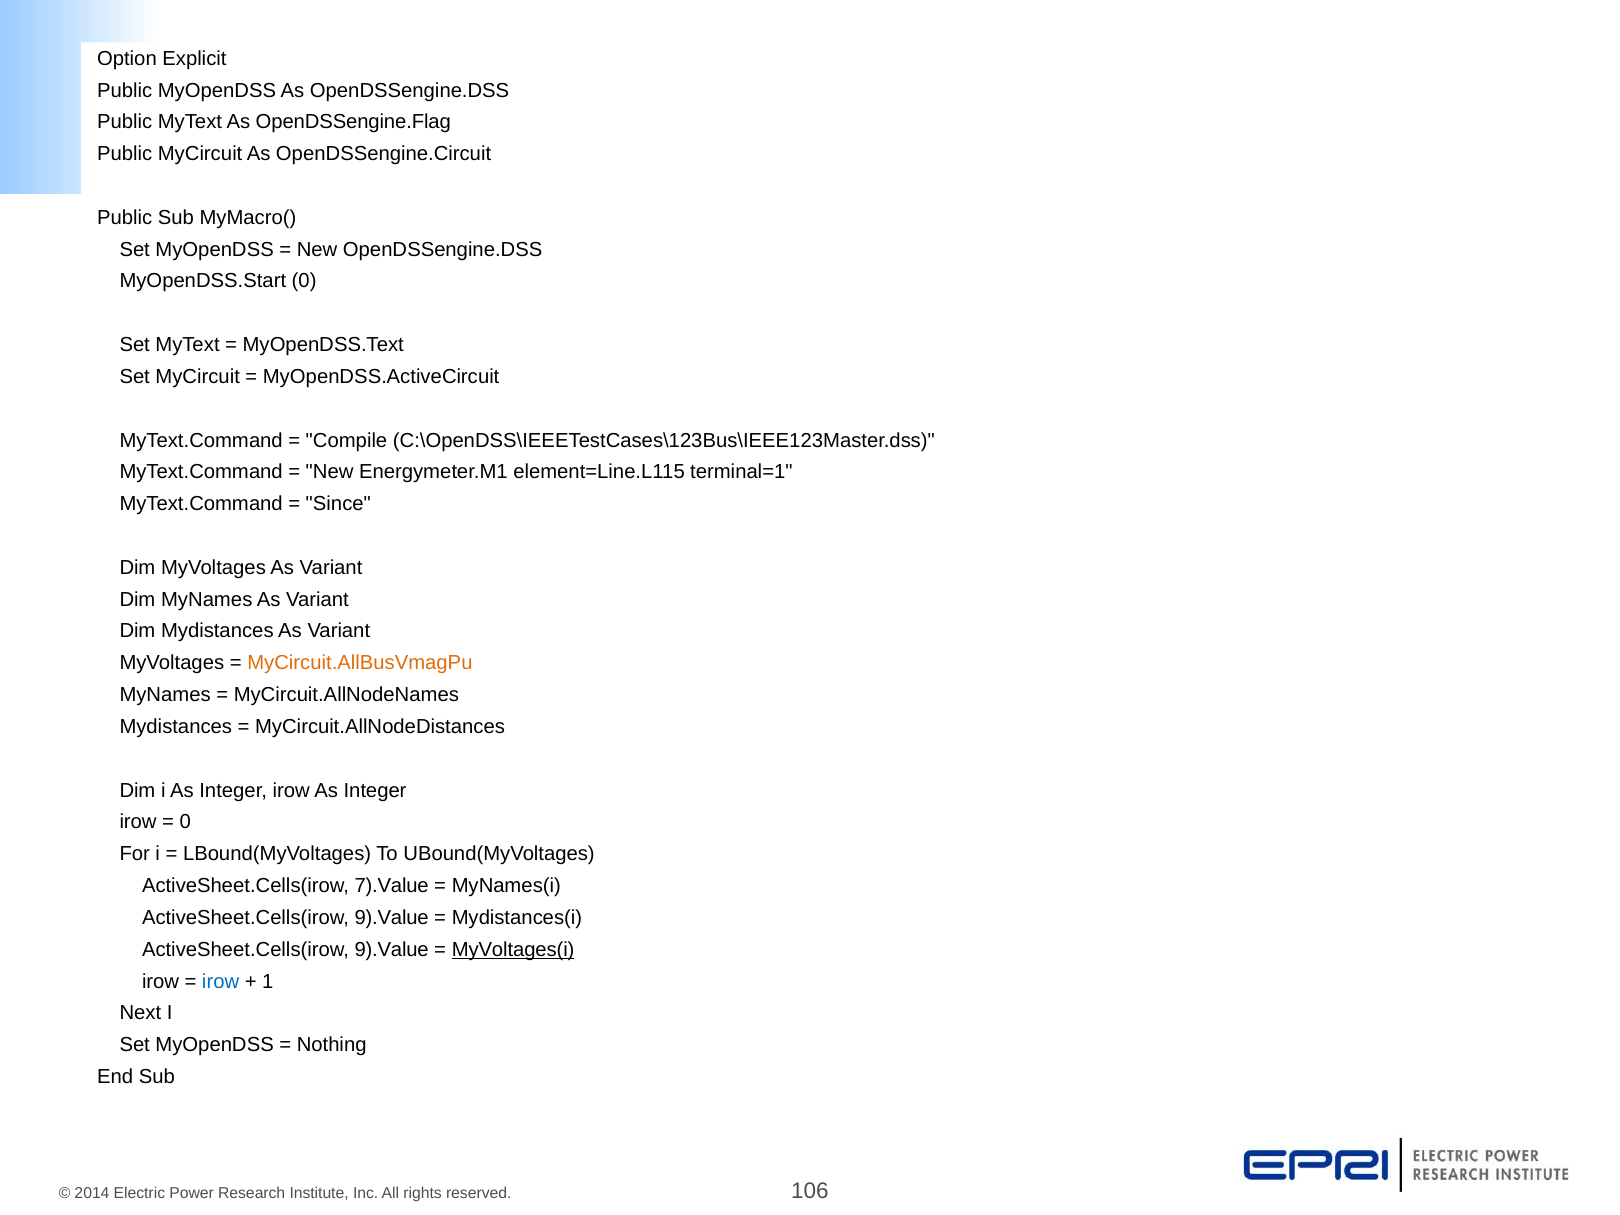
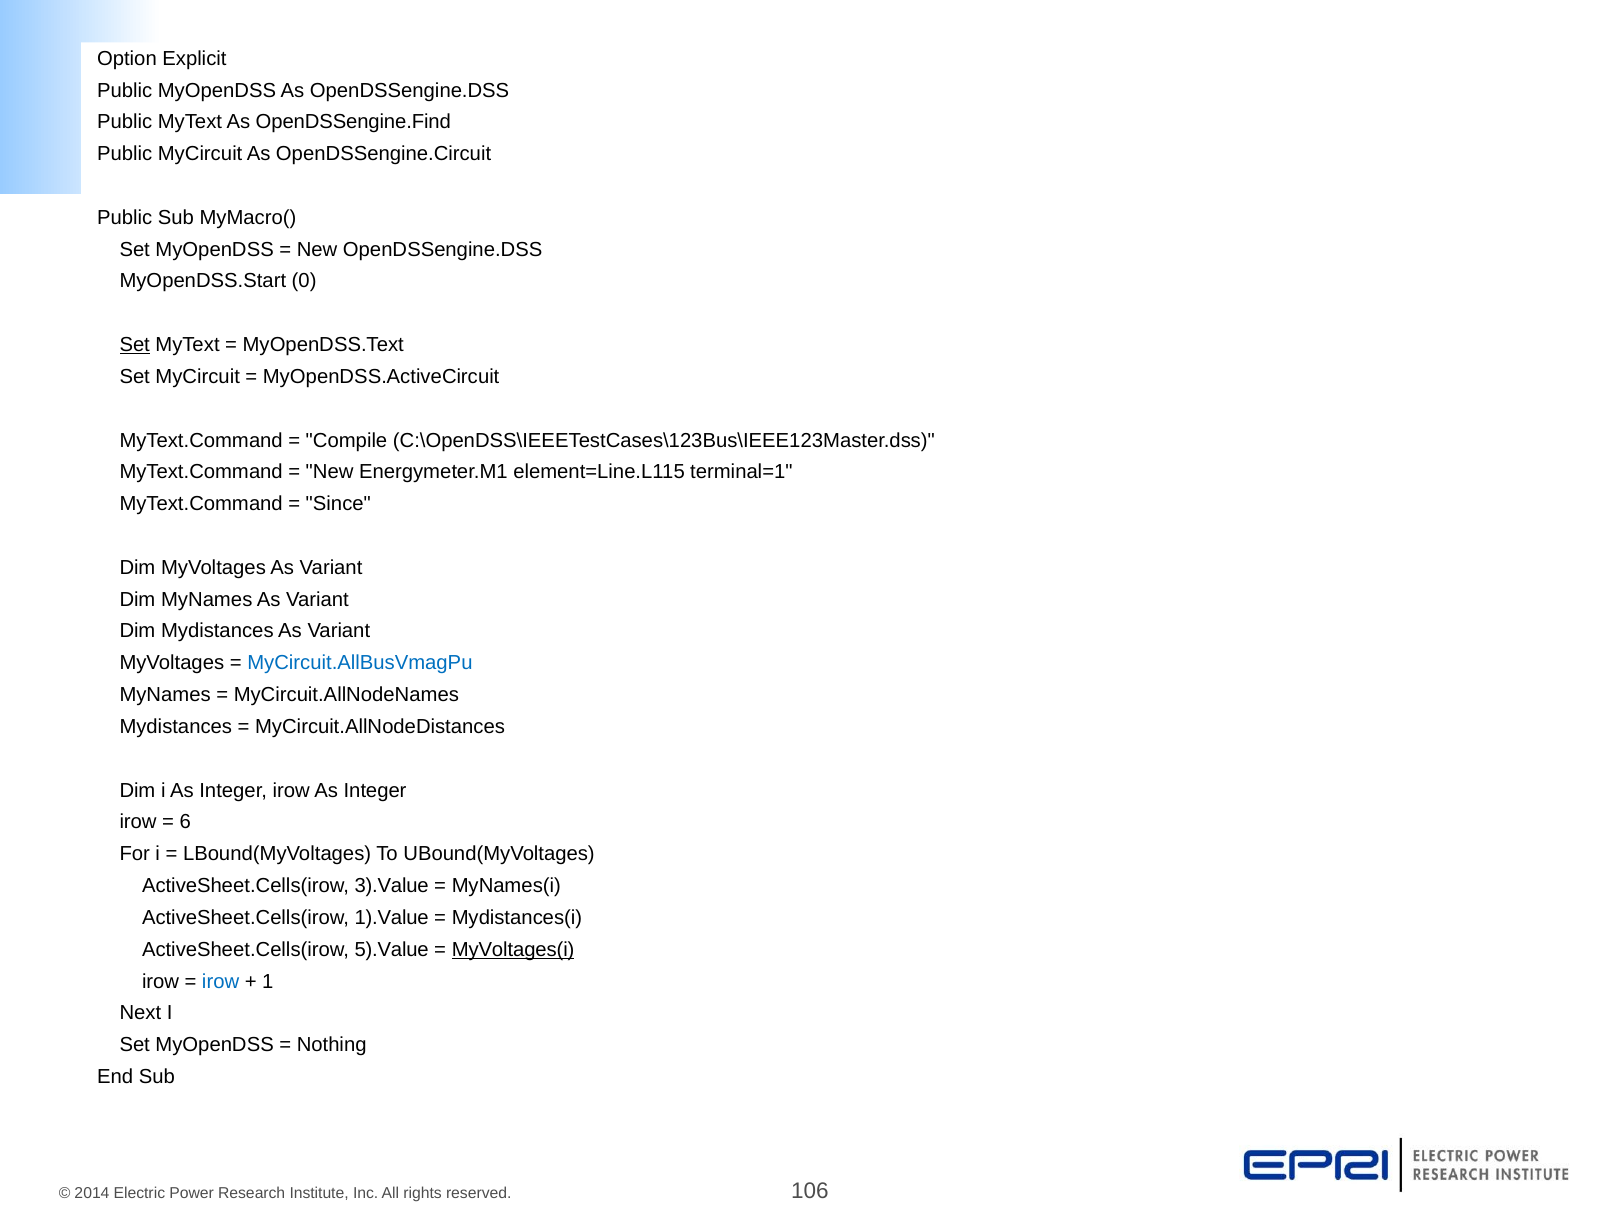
OpenDSSengine.Flag: OpenDSSengine.Flag -> OpenDSSengine.Find
Set at (135, 345) underline: none -> present
MyCircuit.AllBusVmagPu colour: orange -> blue
0 at (185, 822): 0 -> 6
7).Value: 7).Value -> 3).Value
9).Value at (392, 918): 9).Value -> 1).Value
9).Value at (392, 950): 9).Value -> 5).Value
